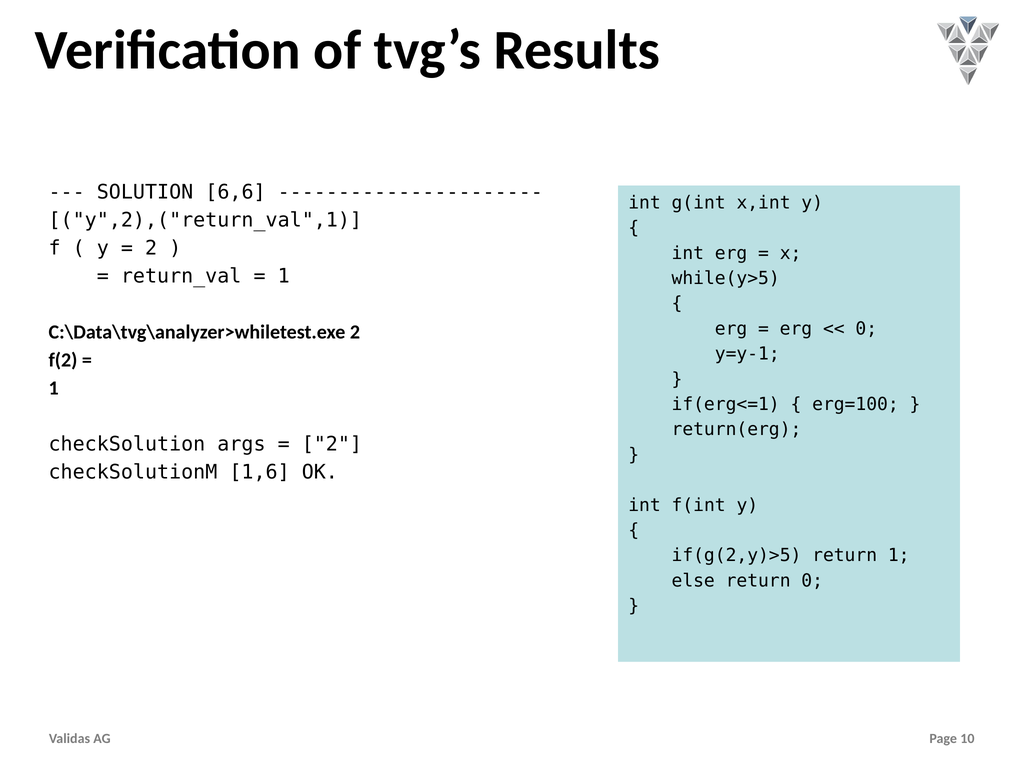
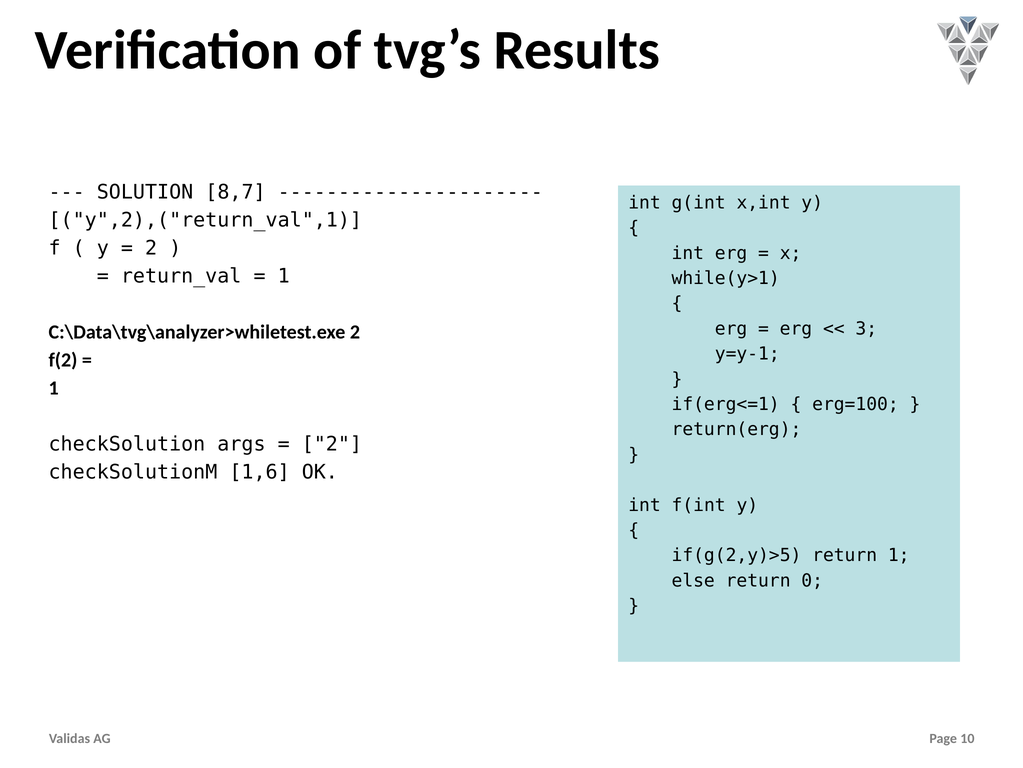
6,6: 6,6 -> 8,7
while(y>5: while(y>5 -> while(y>1
0 at (866, 328): 0 -> 3
